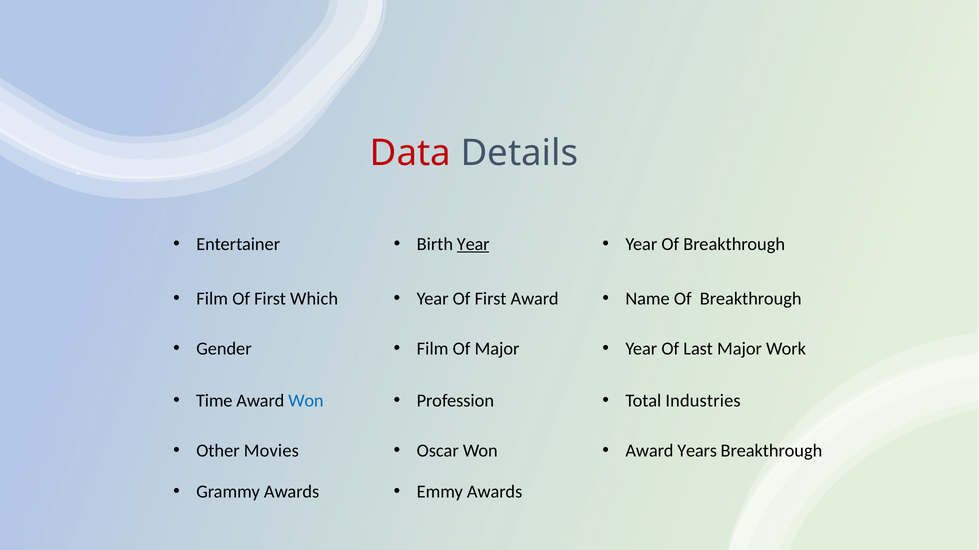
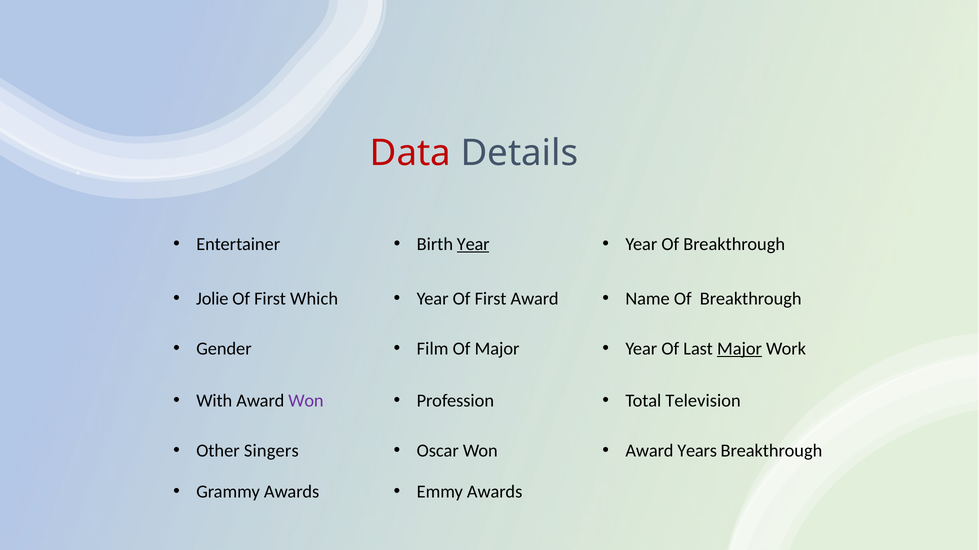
Film at (212, 299): Film -> Jolie
Major at (740, 349) underline: none -> present
Time: Time -> With
Won at (306, 401) colour: blue -> purple
Industries: Industries -> Television
Movies: Movies -> Singers
